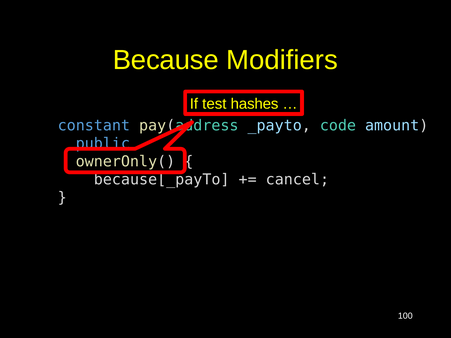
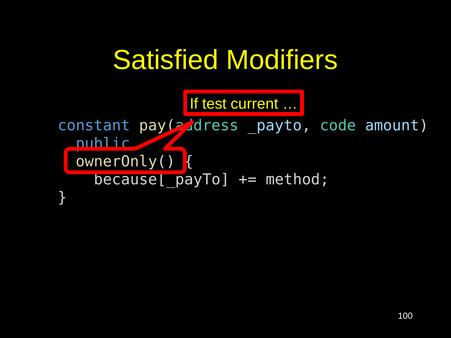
Because: Because -> Satisfied
hashes: hashes -> current
cancel: cancel -> method
